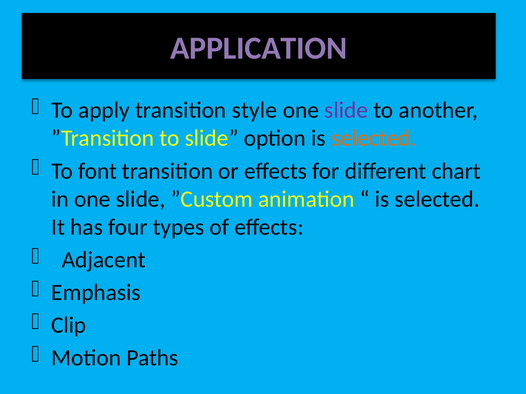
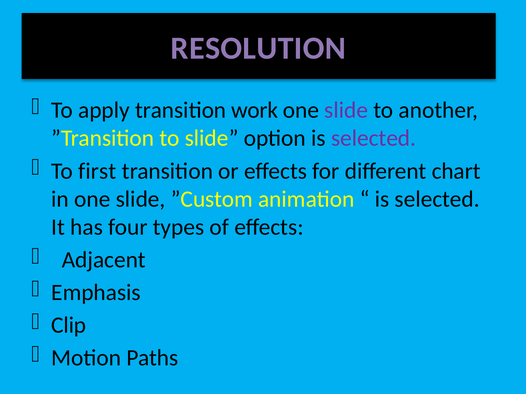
APPLICATION: APPLICATION -> RESOLUTION
style: style -> work
selected at (374, 138) colour: orange -> purple
font: font -> first
